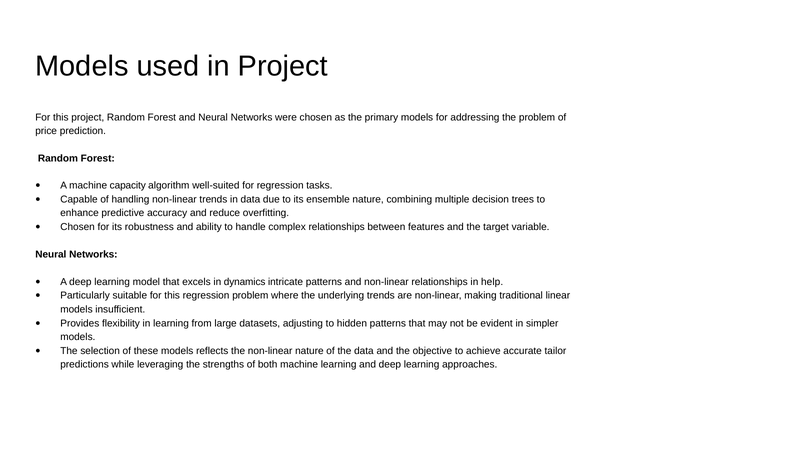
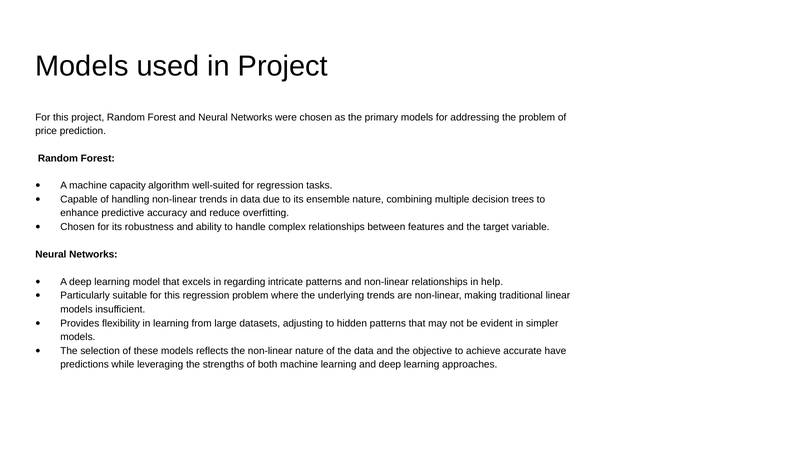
dynamics: dynamics -> regarding
tailor: tailor -> have
